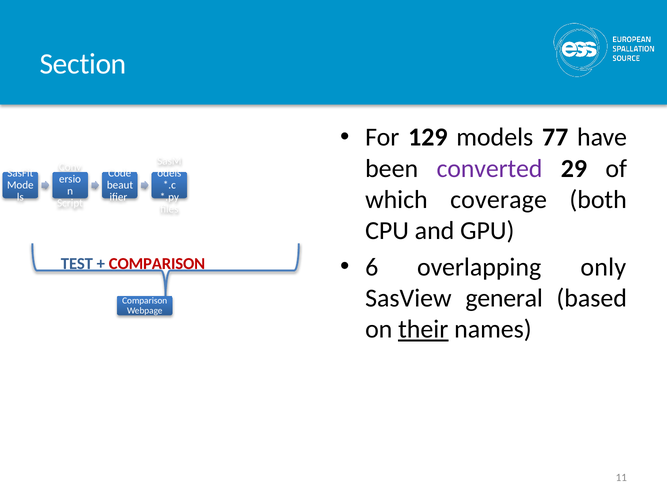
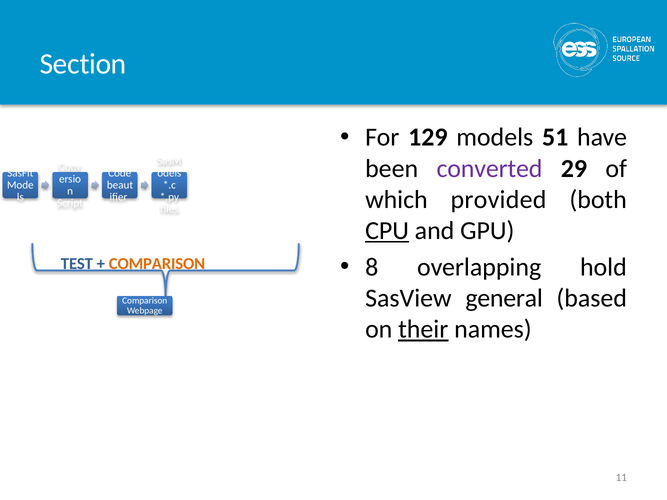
77: 77 -> 51
coverage: coverage -> provided
CPU underline: none -> present
6: 6 -> 8
only: only -> hold
COMPARISON at (157, 264) colour: red -> orange
